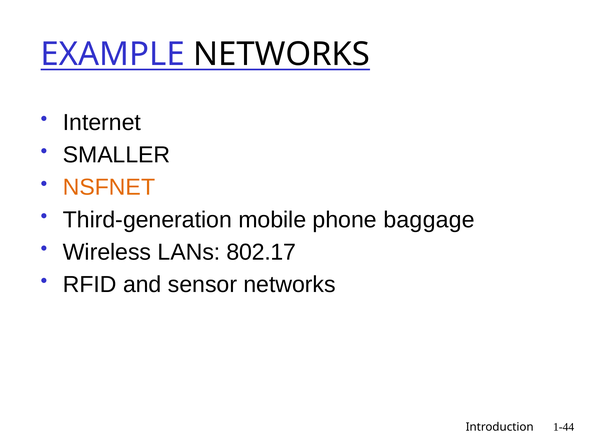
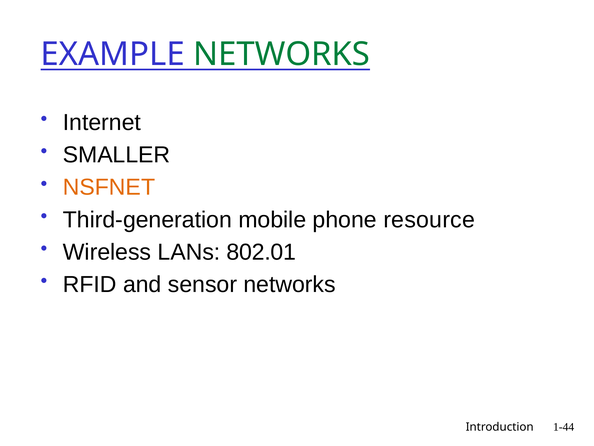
NETWORKS at (282, 54) colour: black -> green
baggage: baggage -> resource
802.17: 802.17 -> 802.01
